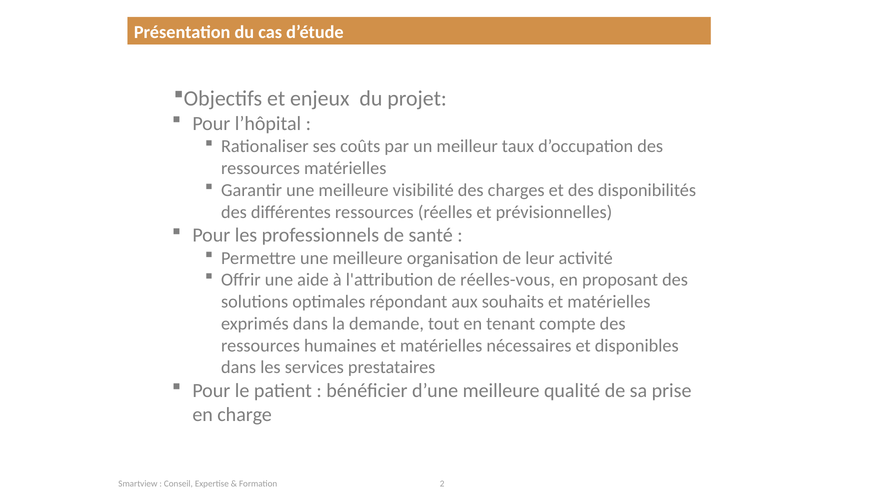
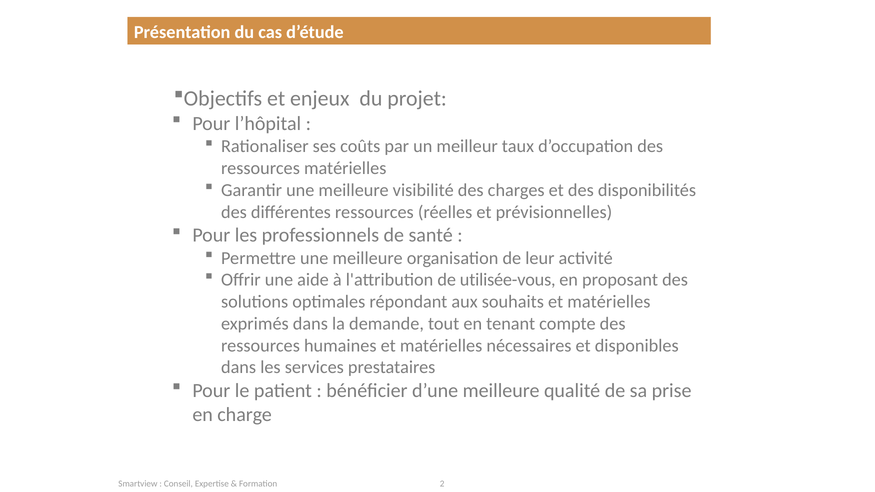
réelles-vous: réelles-vous -> utilisée-vous
